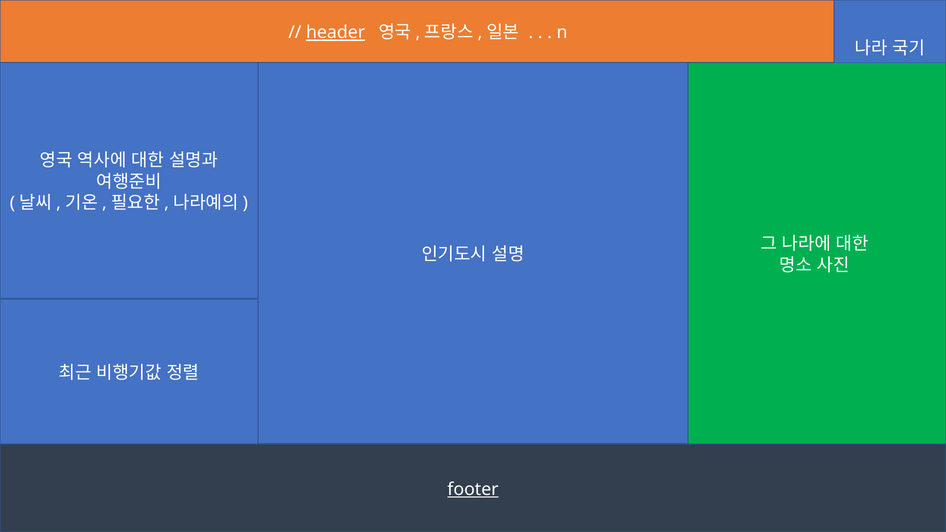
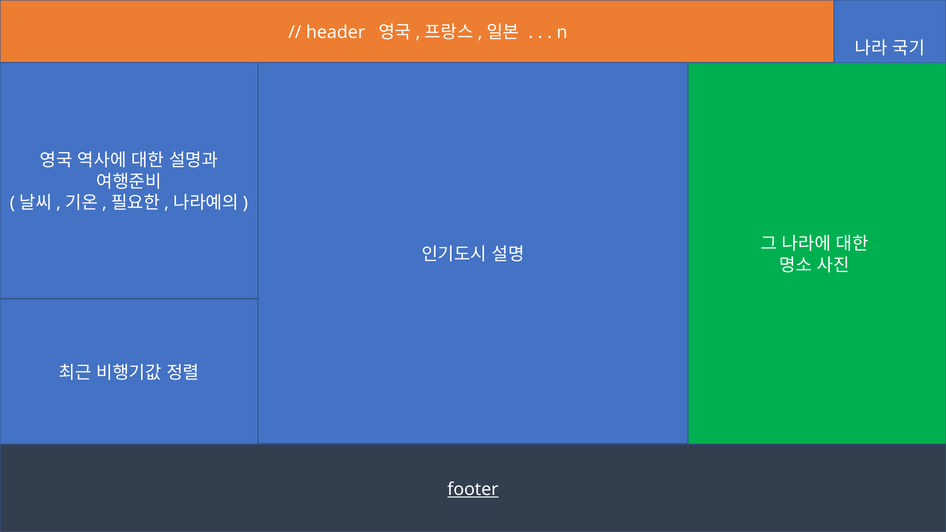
header underline: present -> none
